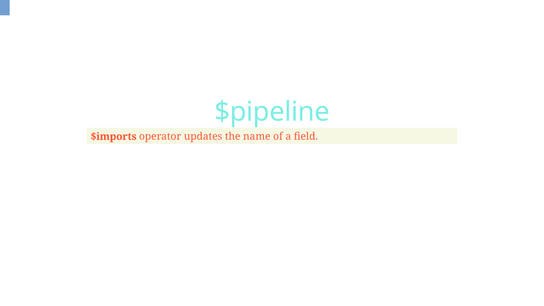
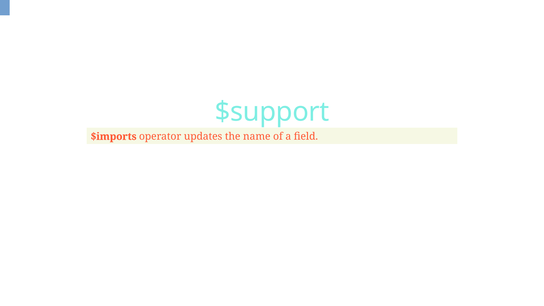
$pipeline: $pipeline -> $support
